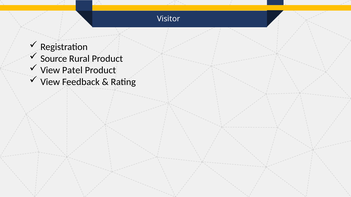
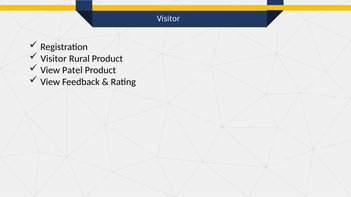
Source at (54, 59): Source -> Visitor
